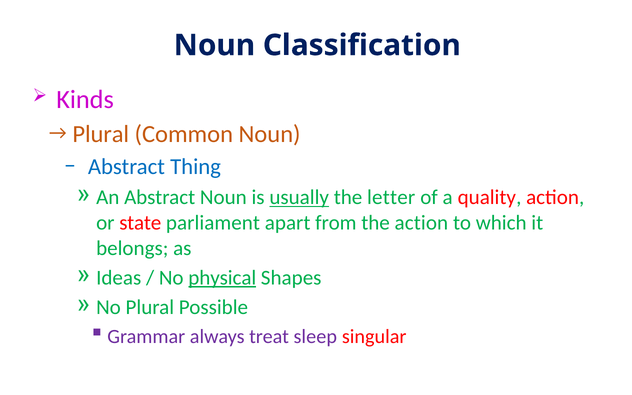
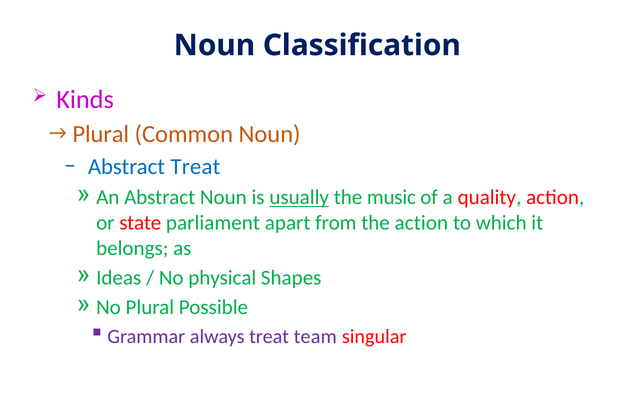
Abstract Thing: Thing -> Treat
letter: letter -> music
physical underline: present -> none
sleep: sleep -> team
